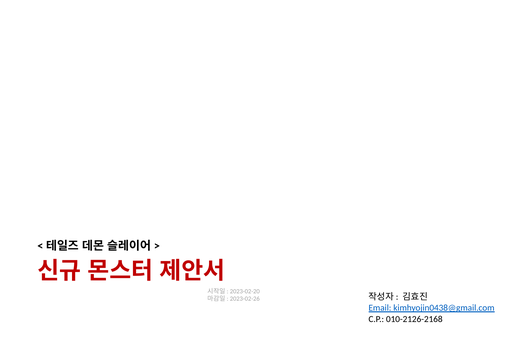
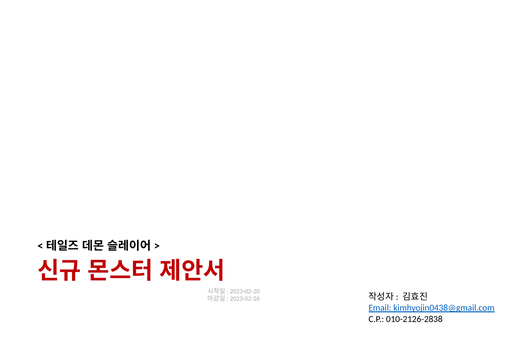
010-2126-2168: 010-2126-2168 -> 010-2126-2838
